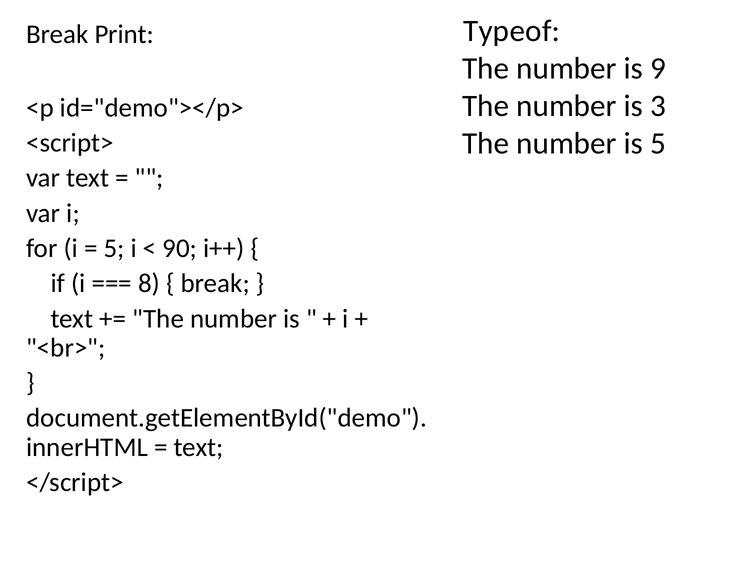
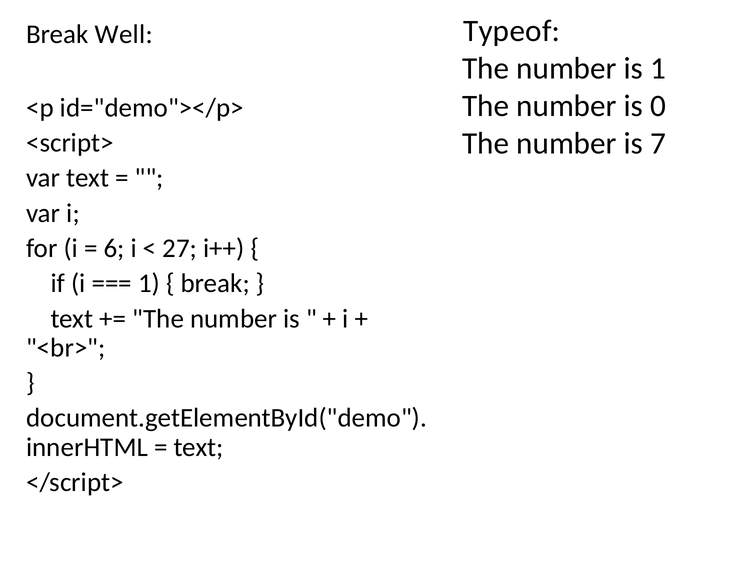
Print: Print -> Well
is 9: 9 -> 1
3: 3 -> 0
is 5: 5 -> 7
5 at (114, 248): 5 -> 6
90: 90 -> 27
8 at (149, 283): 8 -> 1
